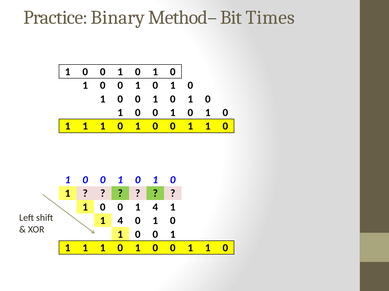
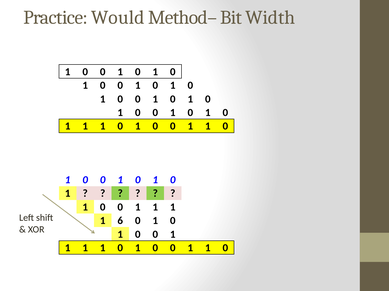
Binary: Binary -> Would
Times: Times -> Width
4 at (155, 208): 4 -> 1
4 at (120, 221): 4 -> 6
